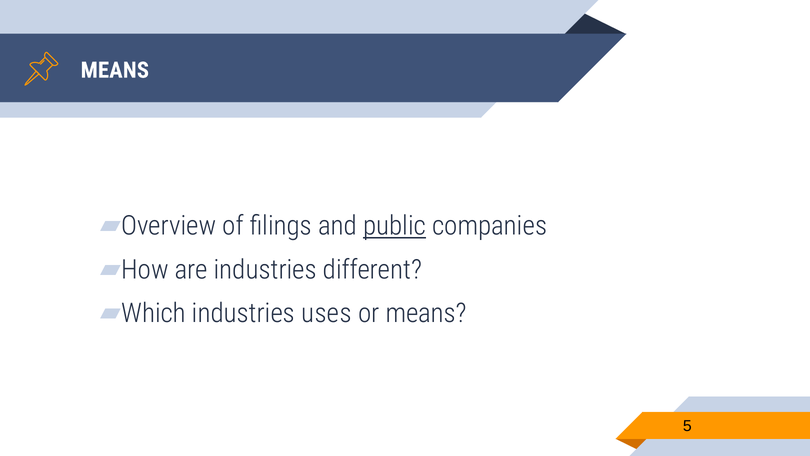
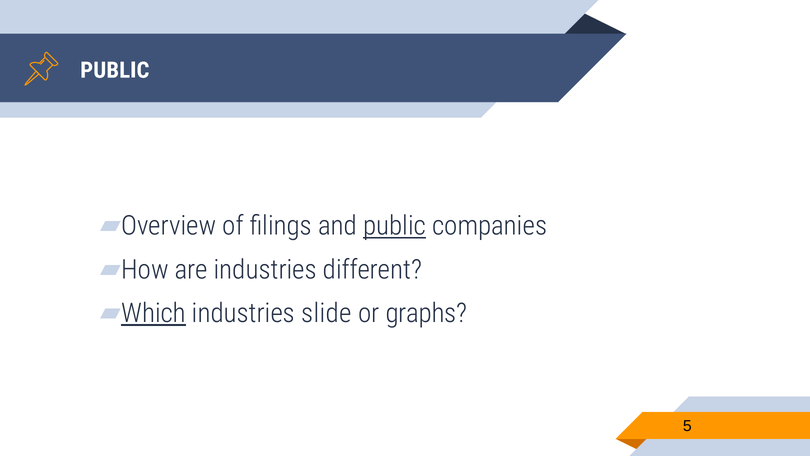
MEANS at (115, 70): MEANS -> PUBLIC
Which underline: none -> present
uses: uses -> slide
or means: means -> graphs
